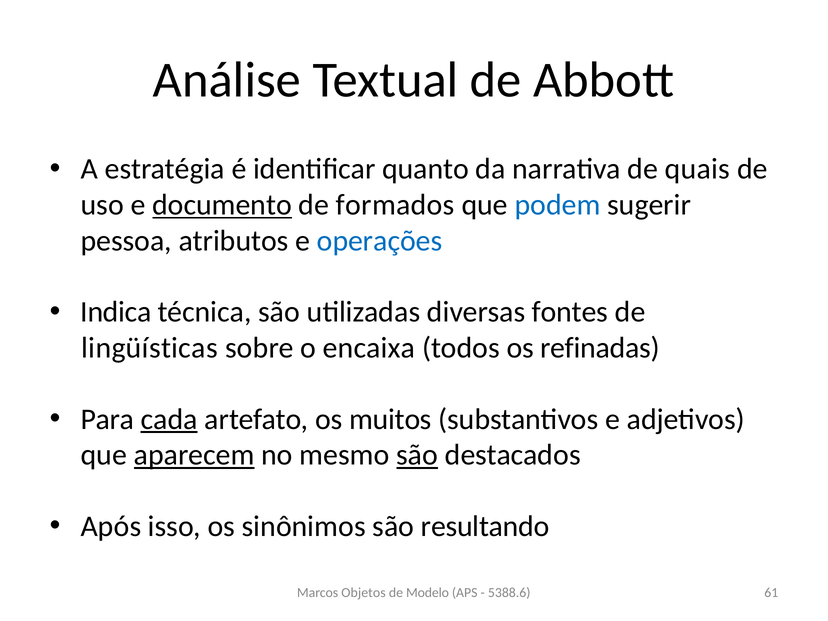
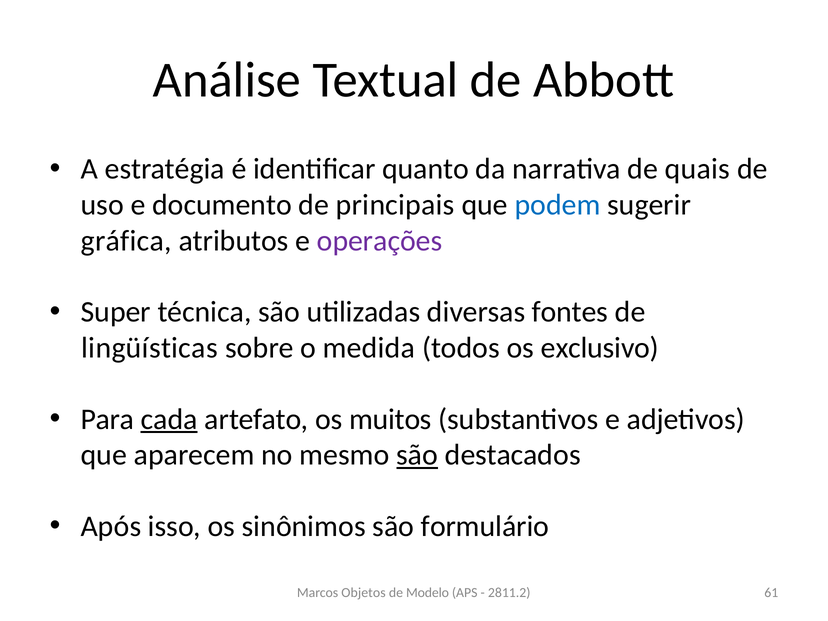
documento underline: present -> none
formados: formados -> principais
pessoa: pessoa -> gráfica
operações colour: blue -> purple
Indica: Indica -> Super
encaixa: encaixa -> medida
refinadas: refinadas -> exclusivo
aparecem underline: present -> none
resultando: resultando -> formulário
5388.6: 5388.6 -> 2811.2
